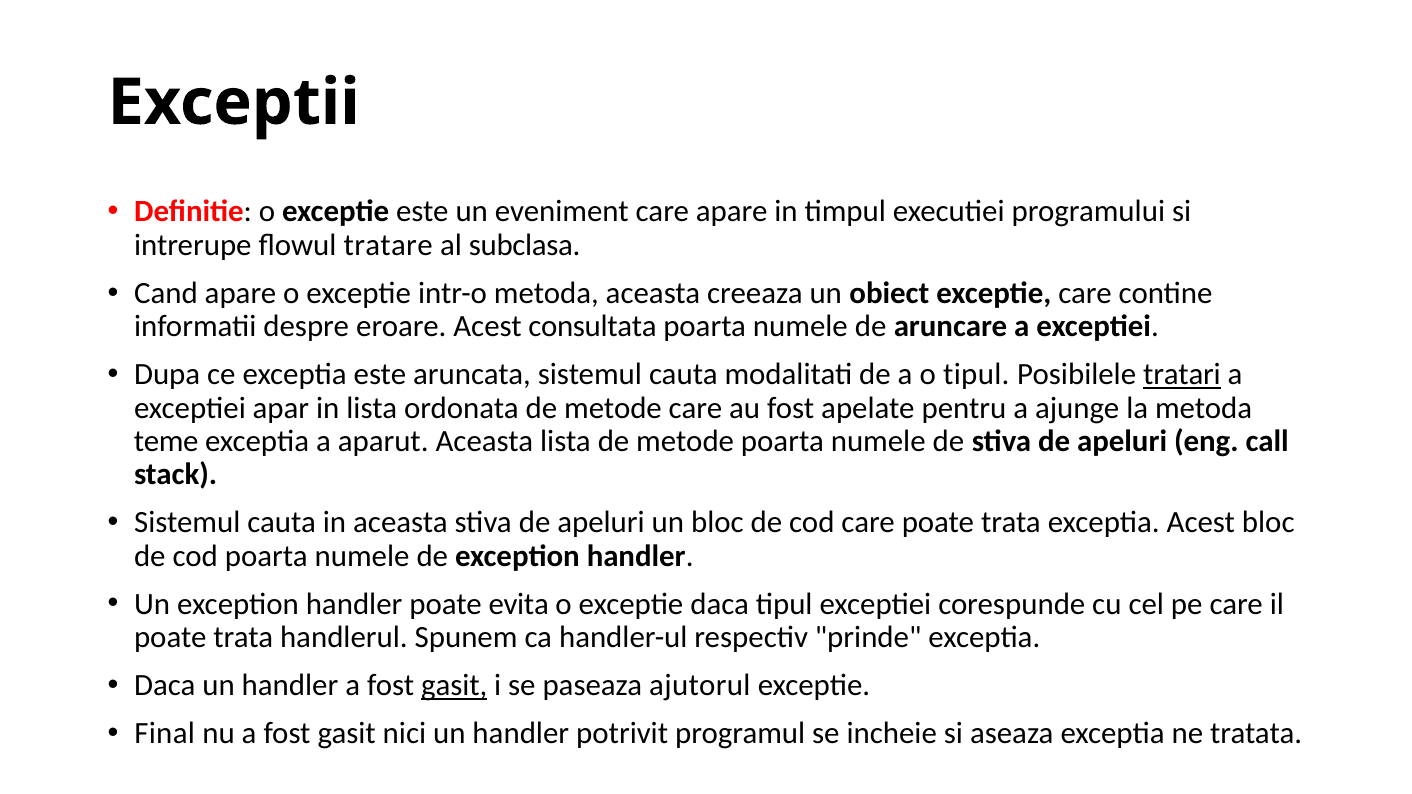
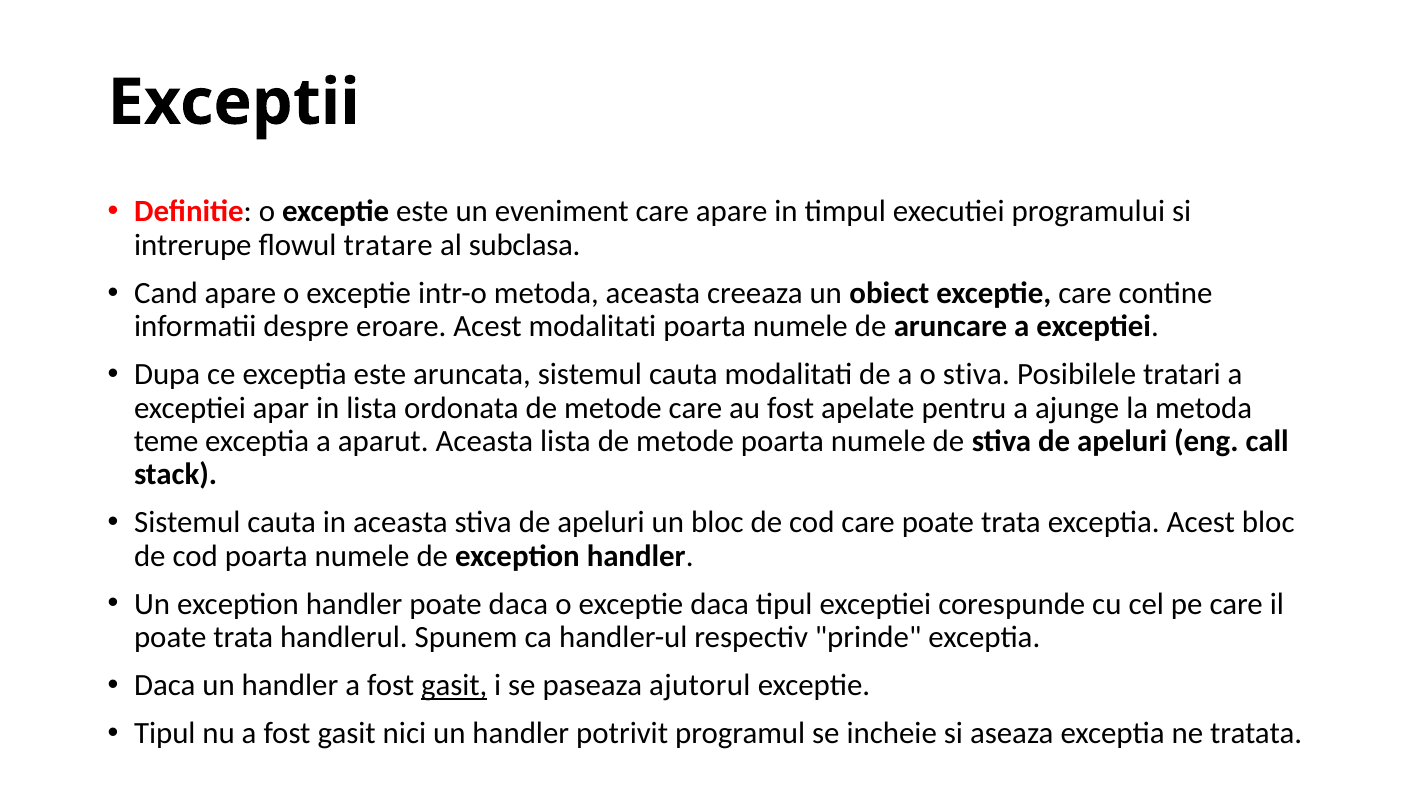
Acest consultata: consultata -> modalitati
o tipul: tipul -> stiva
tratari underline: present -> none
poate evita: evita -> daca
Final at (165, 734): Final -> Tipul
